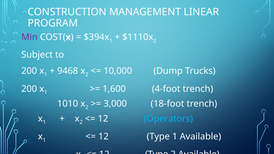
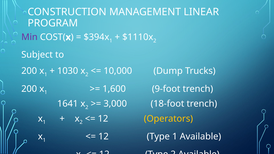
9468: 9468 -> 1030
4-foot: 4-foot -> 9-foot
1010: 1010 -> 1641
Operators colour: light blue -> yellow
